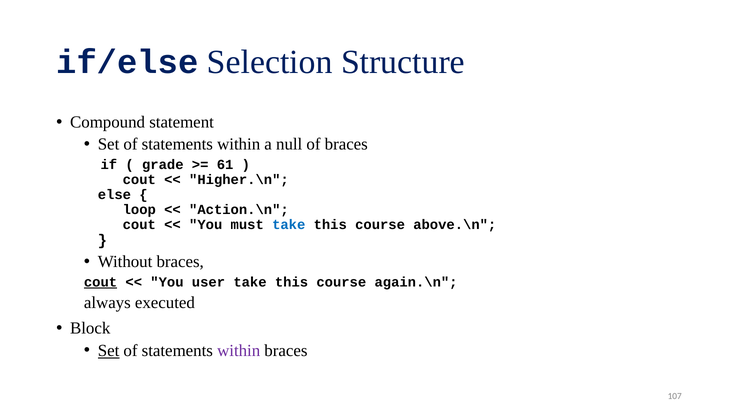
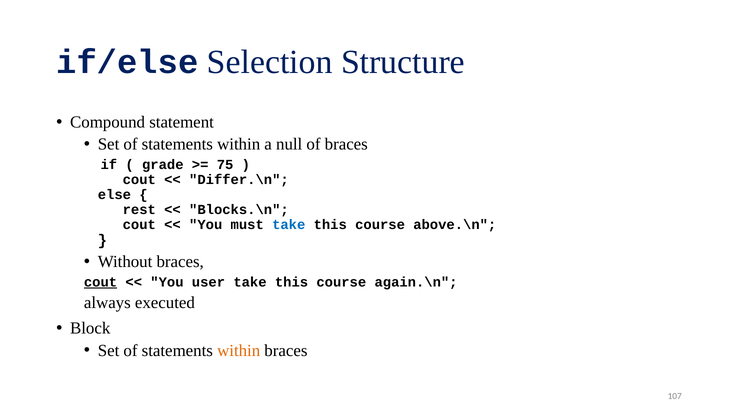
61: 61 -> 75
Higher.\n: Higher.\n -> Differ.\n
loop: loop -> rest
Action.\n: Action.\n -> Blocks.\n
Set at (109, 351) underline: present -> none
within at (239, 351) colour: purple -> orange
